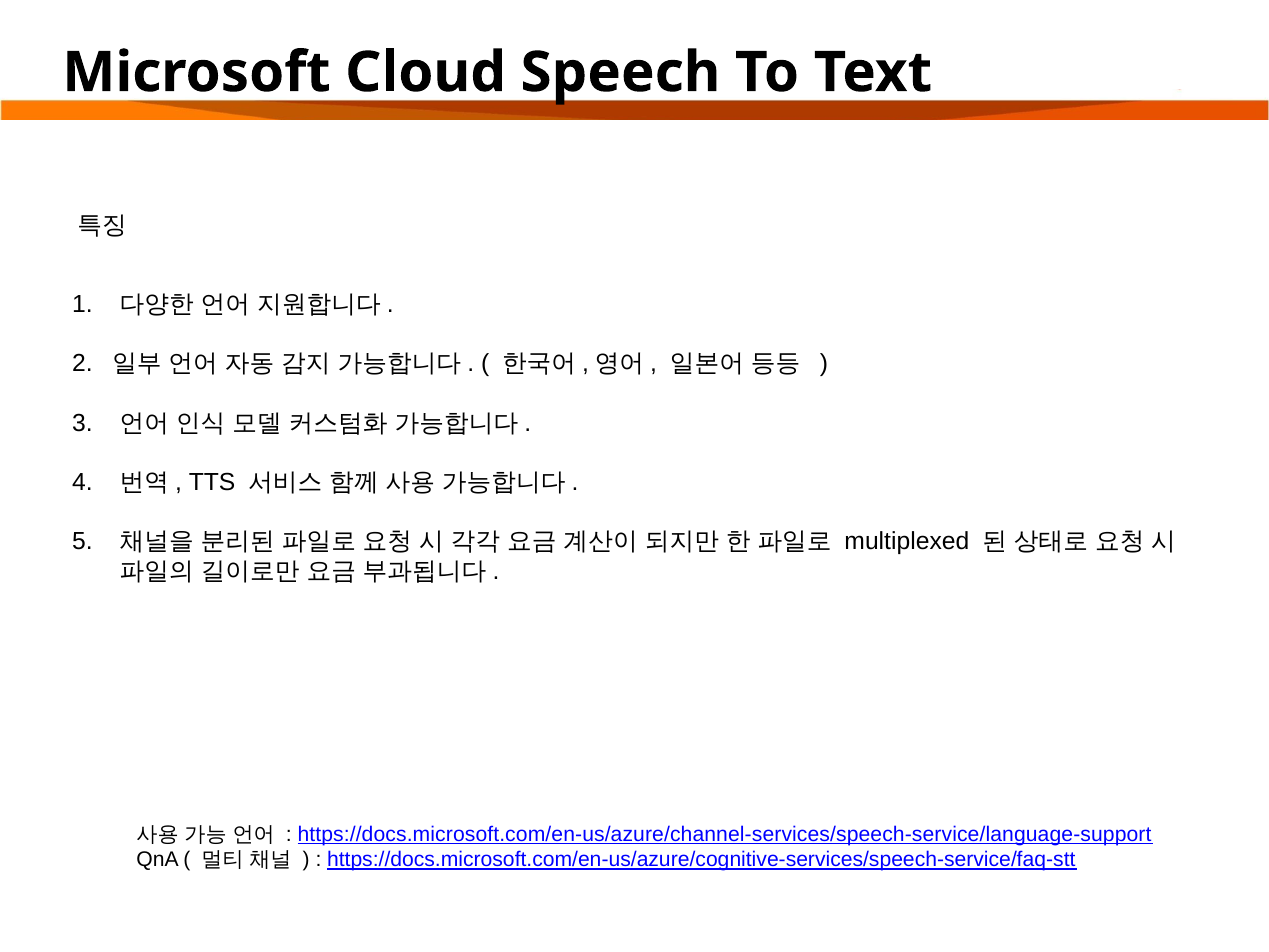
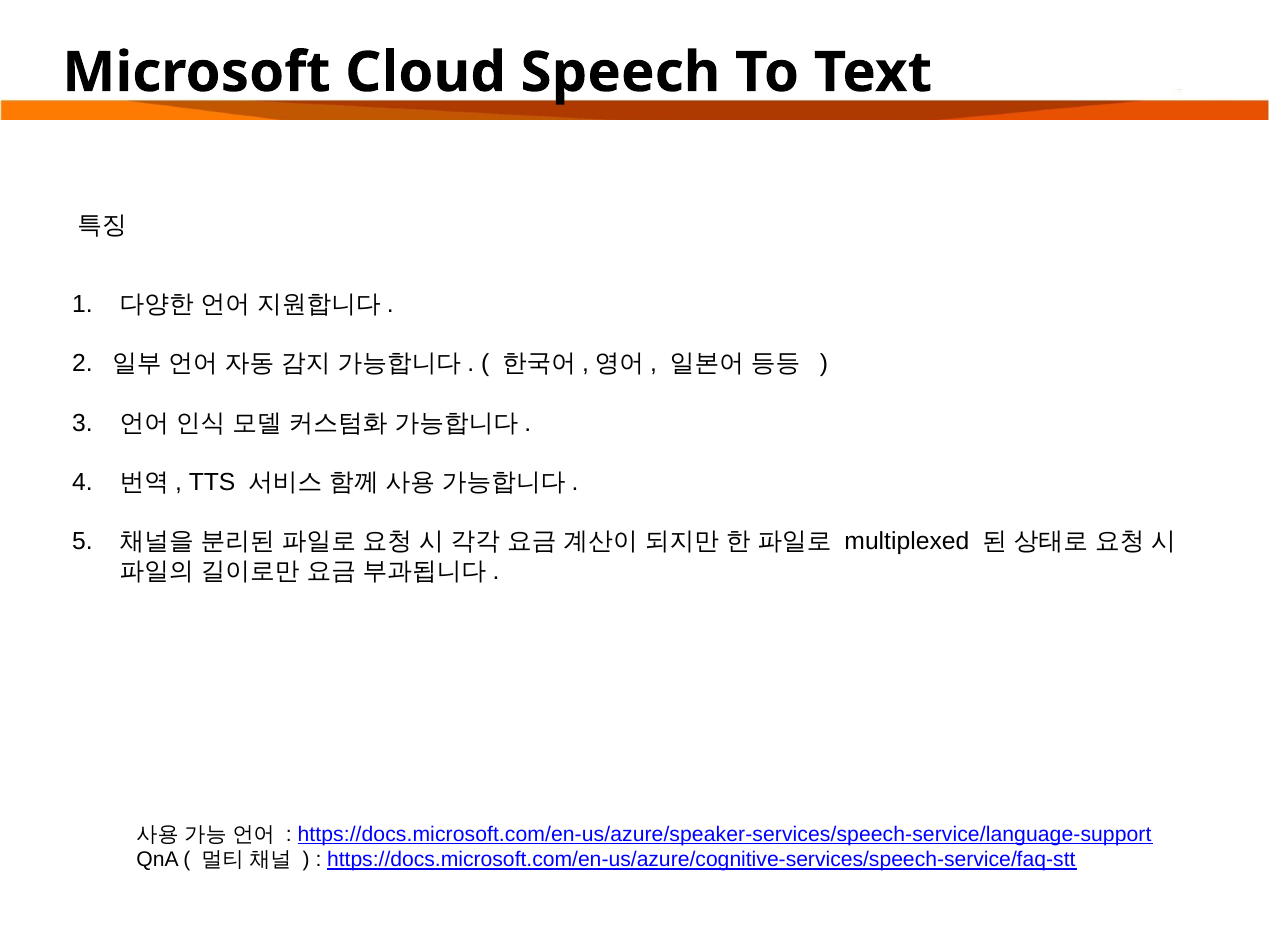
https://docs.microsoft.com/en-us/azure/channel-services/speech-service/language-support: https://docs.microsoft.com/en-us/azure/channel-services/speech-service/language-support -> https://docs.microsoft.com/en-us/azure/speaker-services/speech-service/language-support
